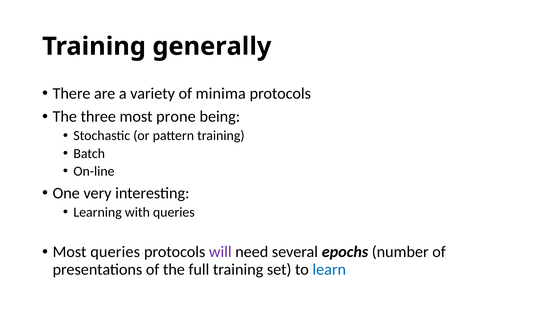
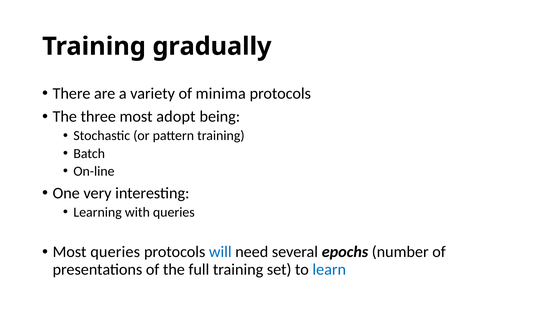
generally: generally -> gradually
prone: prone -> adopt
will colour: purple -> blue
